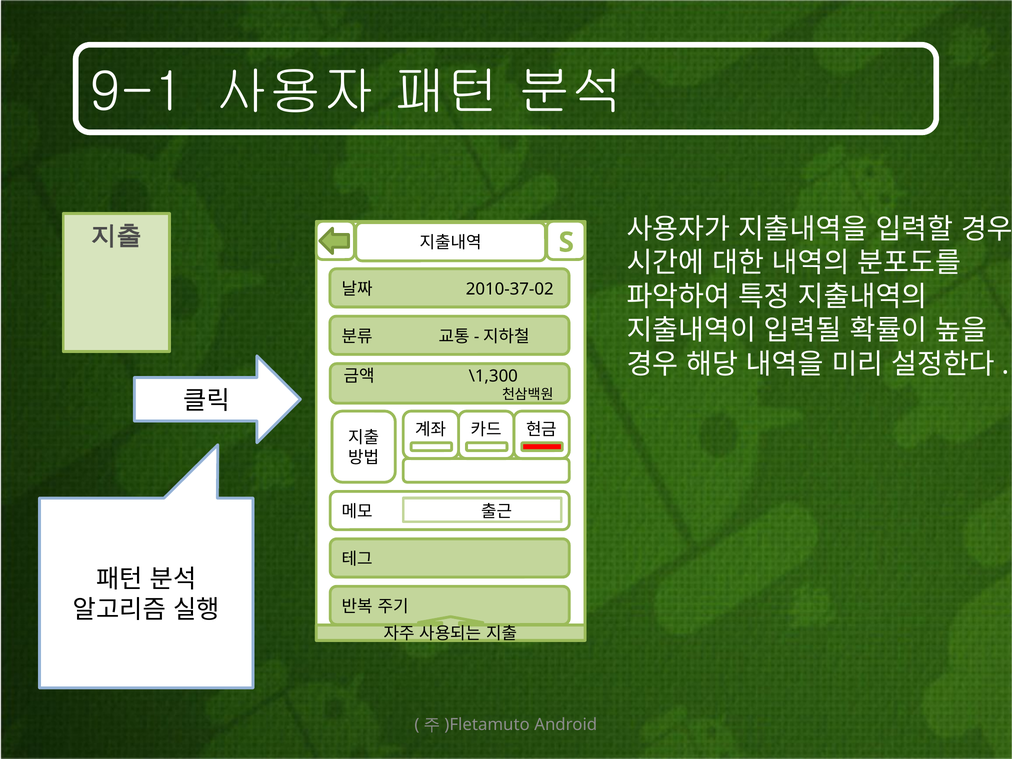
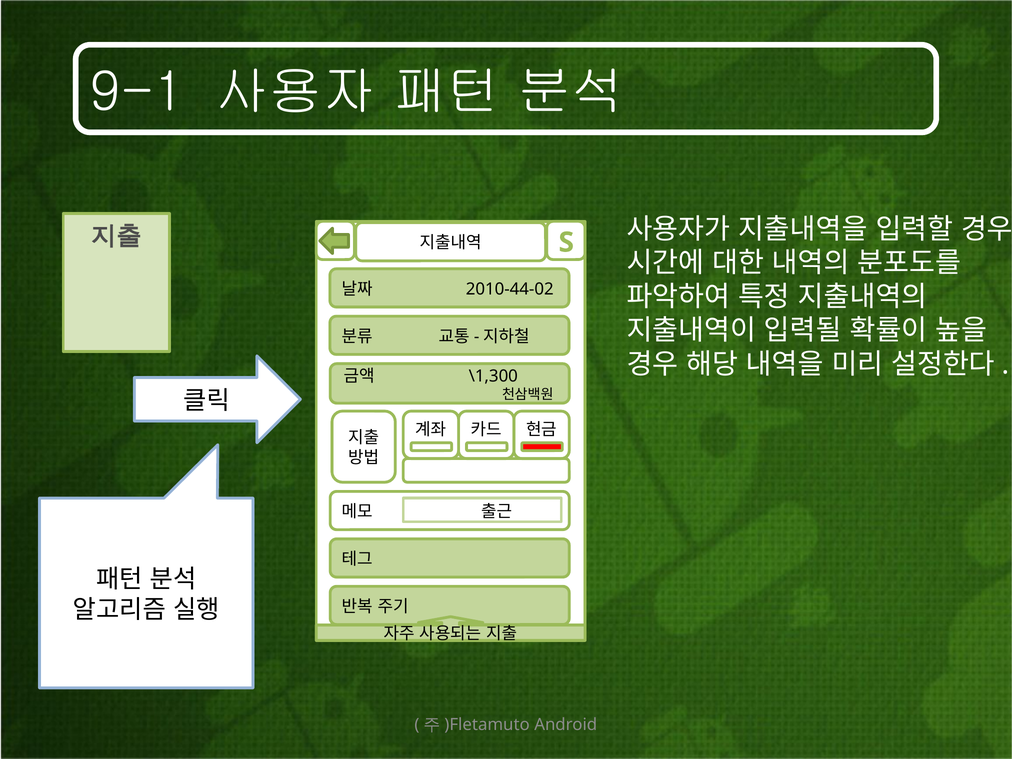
2010-37-02: 2010-37-02 -> 2010-44-02
